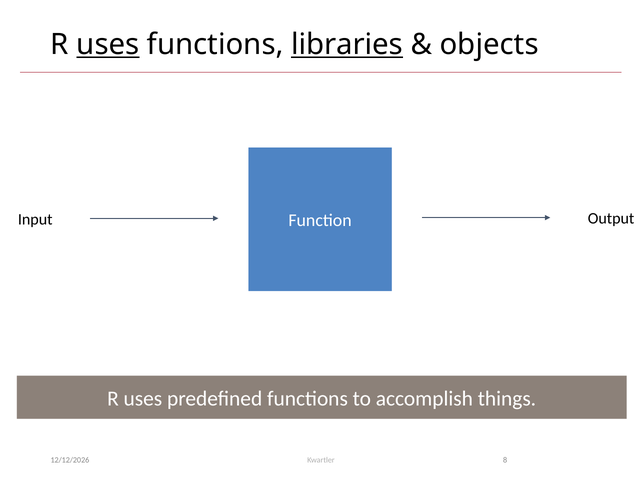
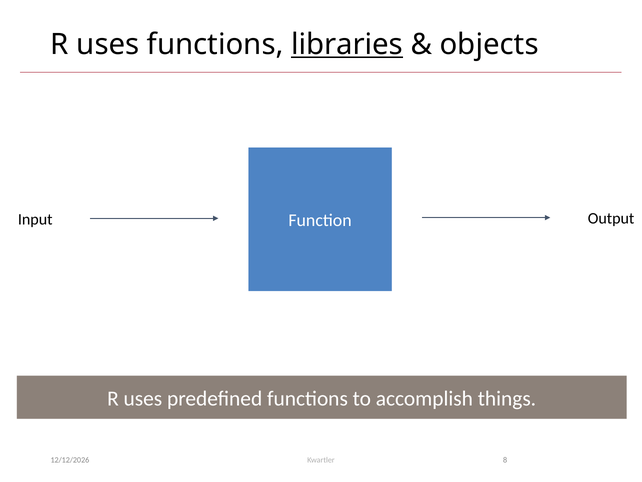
uses at (108, 45) underline: present -> none
